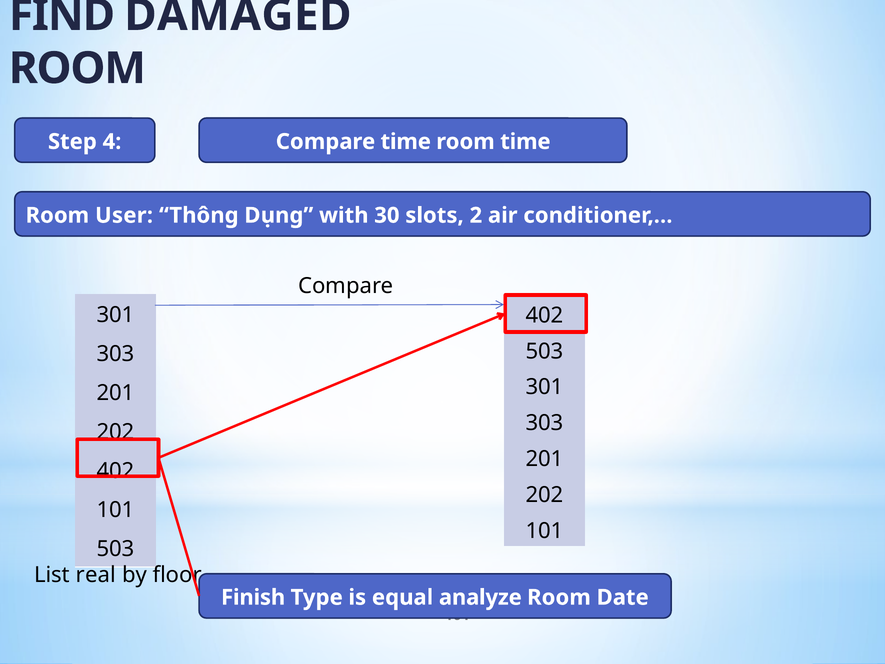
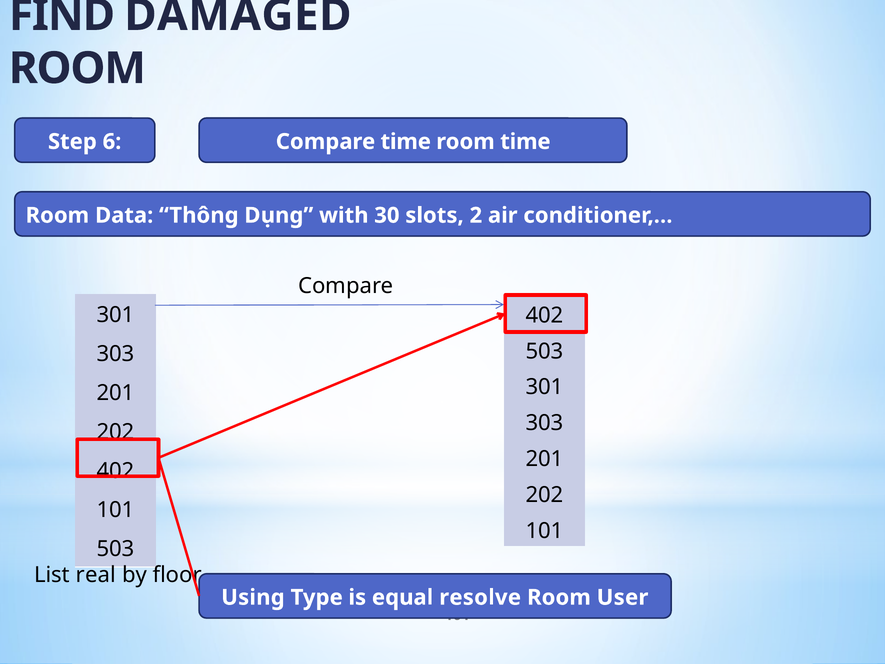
4: 4 -> 6
User: User -> Data
Finish: Finish -> Using
analyze: analyze -> resolve
Date: Date -> User
